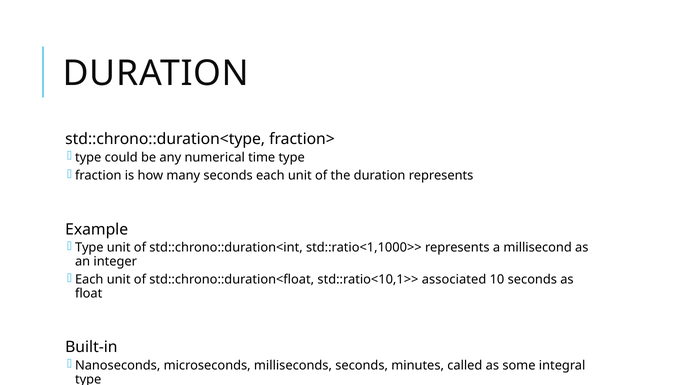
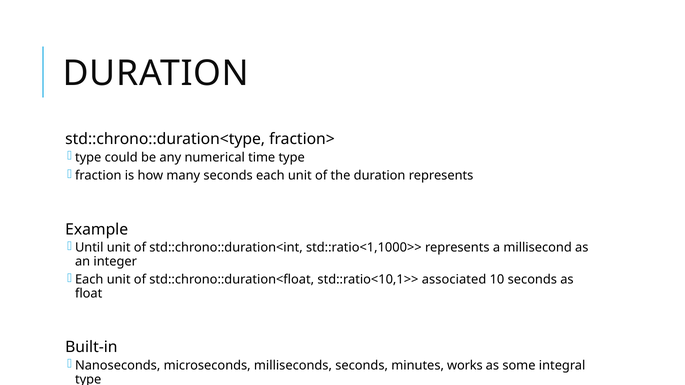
Type at (89, 248): Type -> Until
called: called -> works
